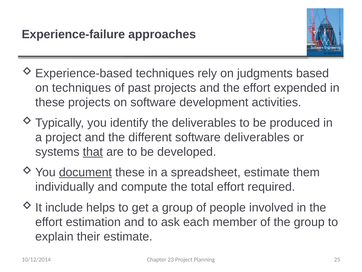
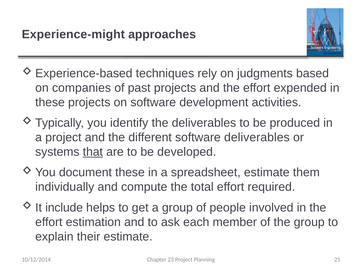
Experience-failure: Experience-failure -> Experience-might
on techniques: techniques -> companies
document underline: present -> none
